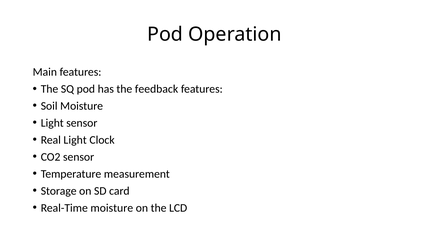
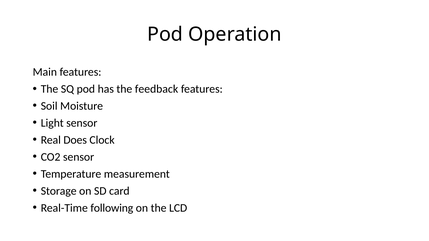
Real Light: Light -> Does
Real-Time moisture: moisture -> following
